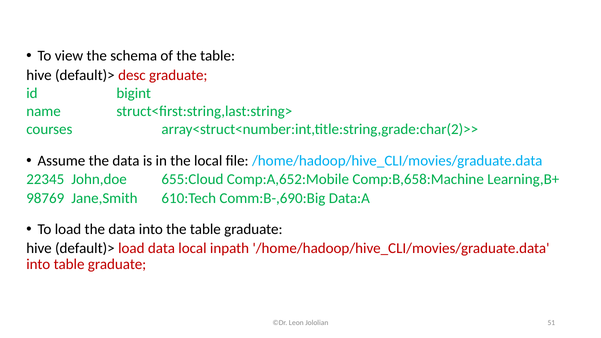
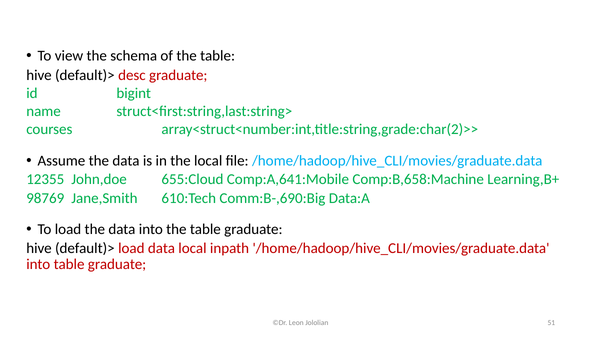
22345: 22345 -> 12355
Comp:A,652:Mobile: Comp:A,652:Mobile -> Comp:A,641:Mobile
